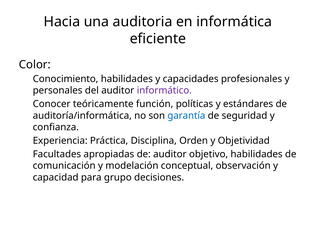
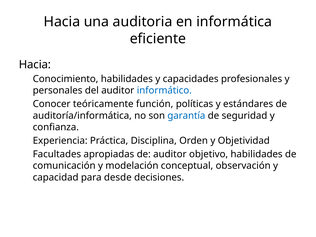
Color at (35, 65): Color -> Hacia
informático colour: purple -> blue
grupo: grupo -> desde
